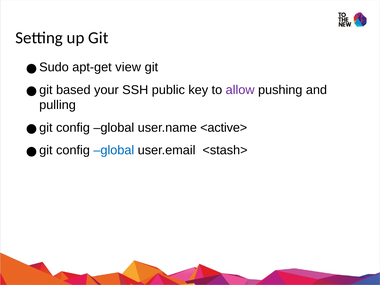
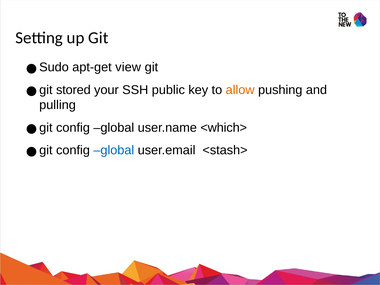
based: based -> stored
allow colour: purple -> orange
<active>: <active> -> <which>
